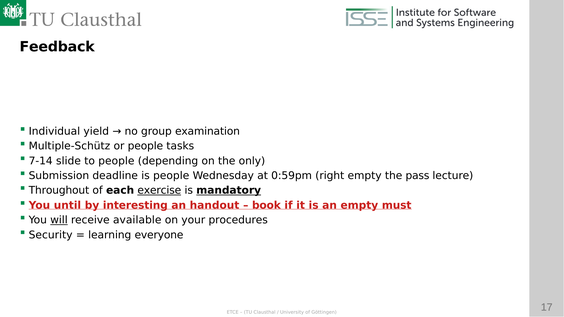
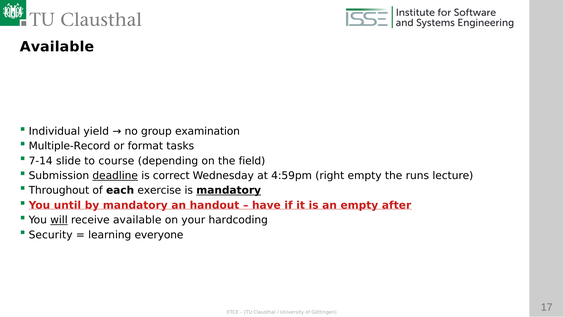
Feedback at (57, 47): Feedback -> Available
Multiple-Schütz: Multiple-Schütz -> Multiple-Record
or people: people -> format
to people: people -> course
only: only -> field
deadline underline: none -> present
is people: people -> correct
0:59pm: 0:59pm -> 4:59pm
pass: pass -> runs
exercise underline: present -> none
by interesting: interesting -> mandatory
book: book -> have
must: must -> after
procedures: procedures -> hardcoding
